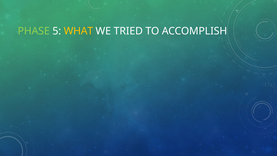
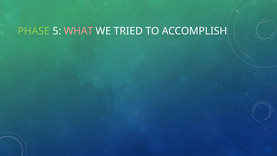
WHAT colour: yellow -> pink
